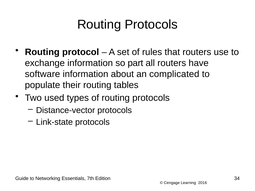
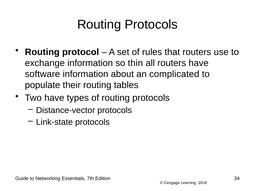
part: part -> thin
Two used: used -> have
